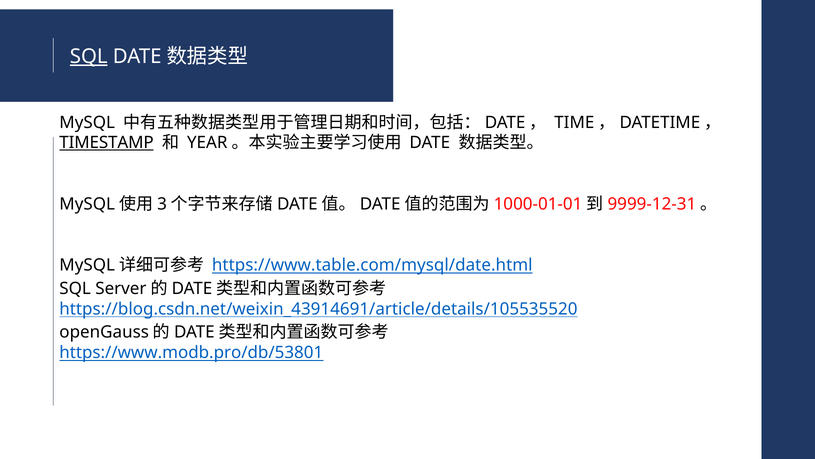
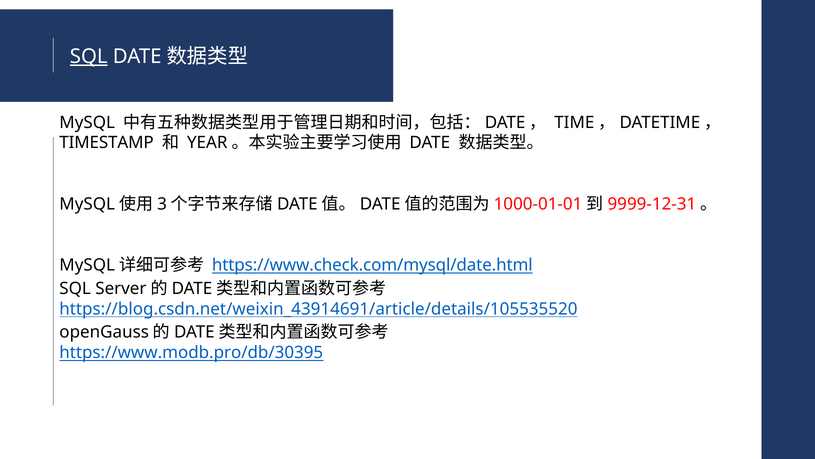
TIMESTAMP underline: present -> none
https://www.table.com/mysql/date.html: https://www.table.com/mysql/date.html -> https://www.check.com/mysql/date.html
https://www.modb.pro/db/53801: https://www.modb.pro/db/53801 -> https://www.modb.pro/db/30395
